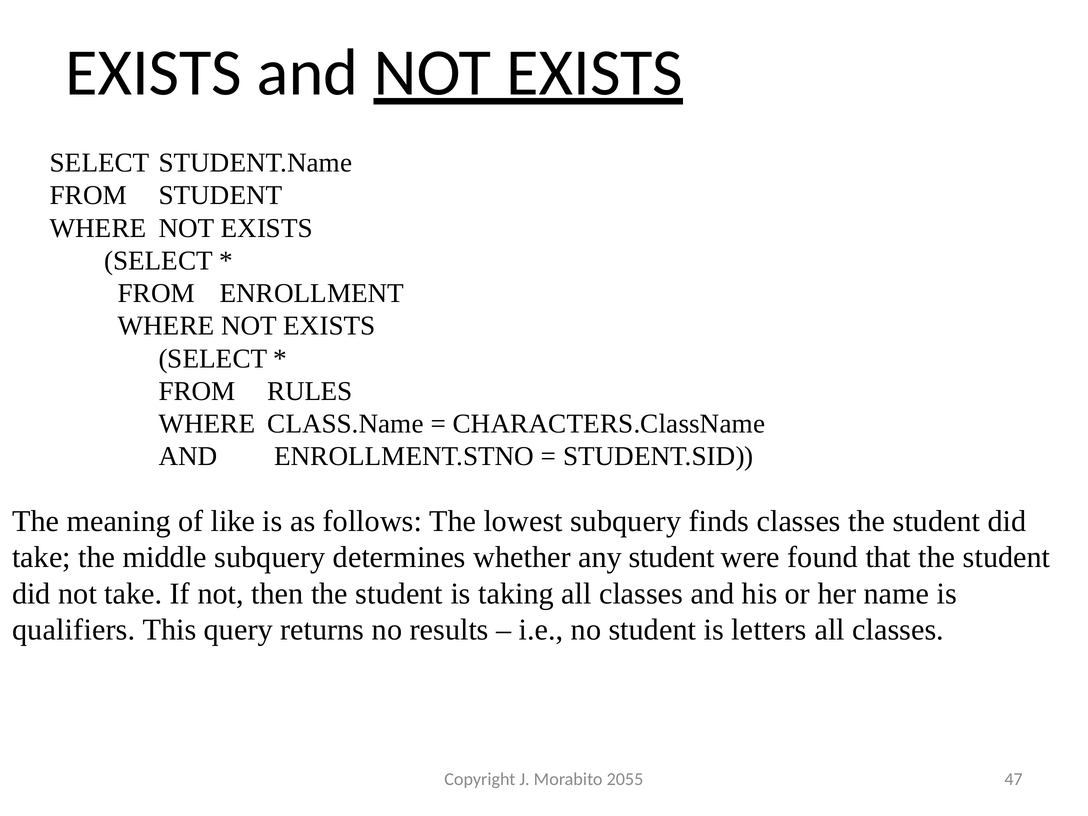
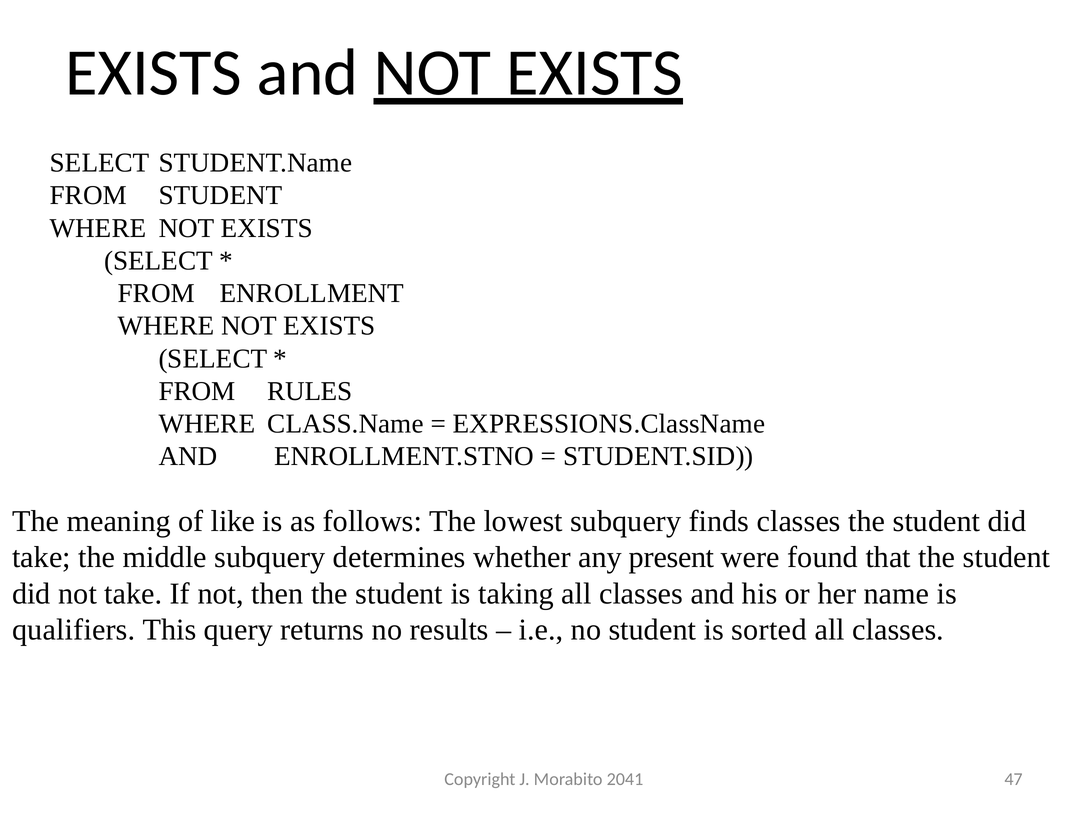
CHARACTERS.ClassName: CHARACTERS.ClassName -> EXPRESSIONS.ClassName
any student: student -> present
letters: letters -> sorted
2055: 2055 -> 2041
